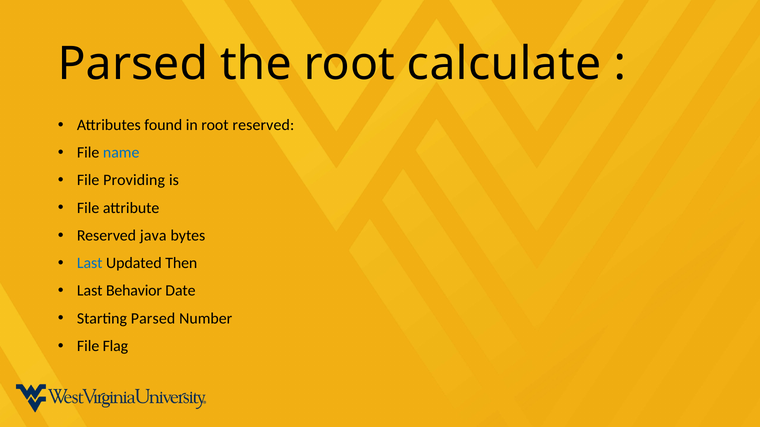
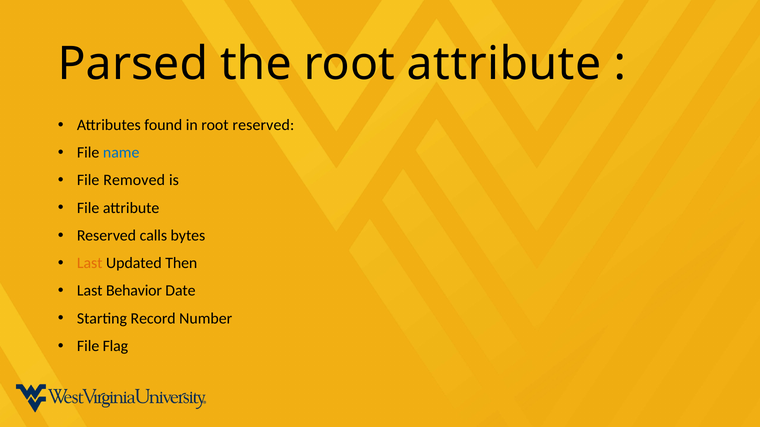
root calculate: calculate -> attribute
Providing: Providing -> Removed
java: java -> calls
Last at (90, 263) colour: blue -> orange
Starting Parsed: Parsed -> Record
